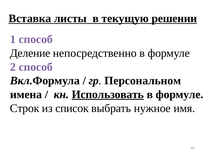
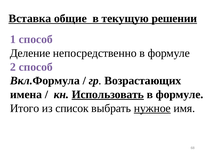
листы: листы -> общие
Персональном: Персональном -> Возрастающих
Строк: Строк -> Итого
нужное underline: none -> present
